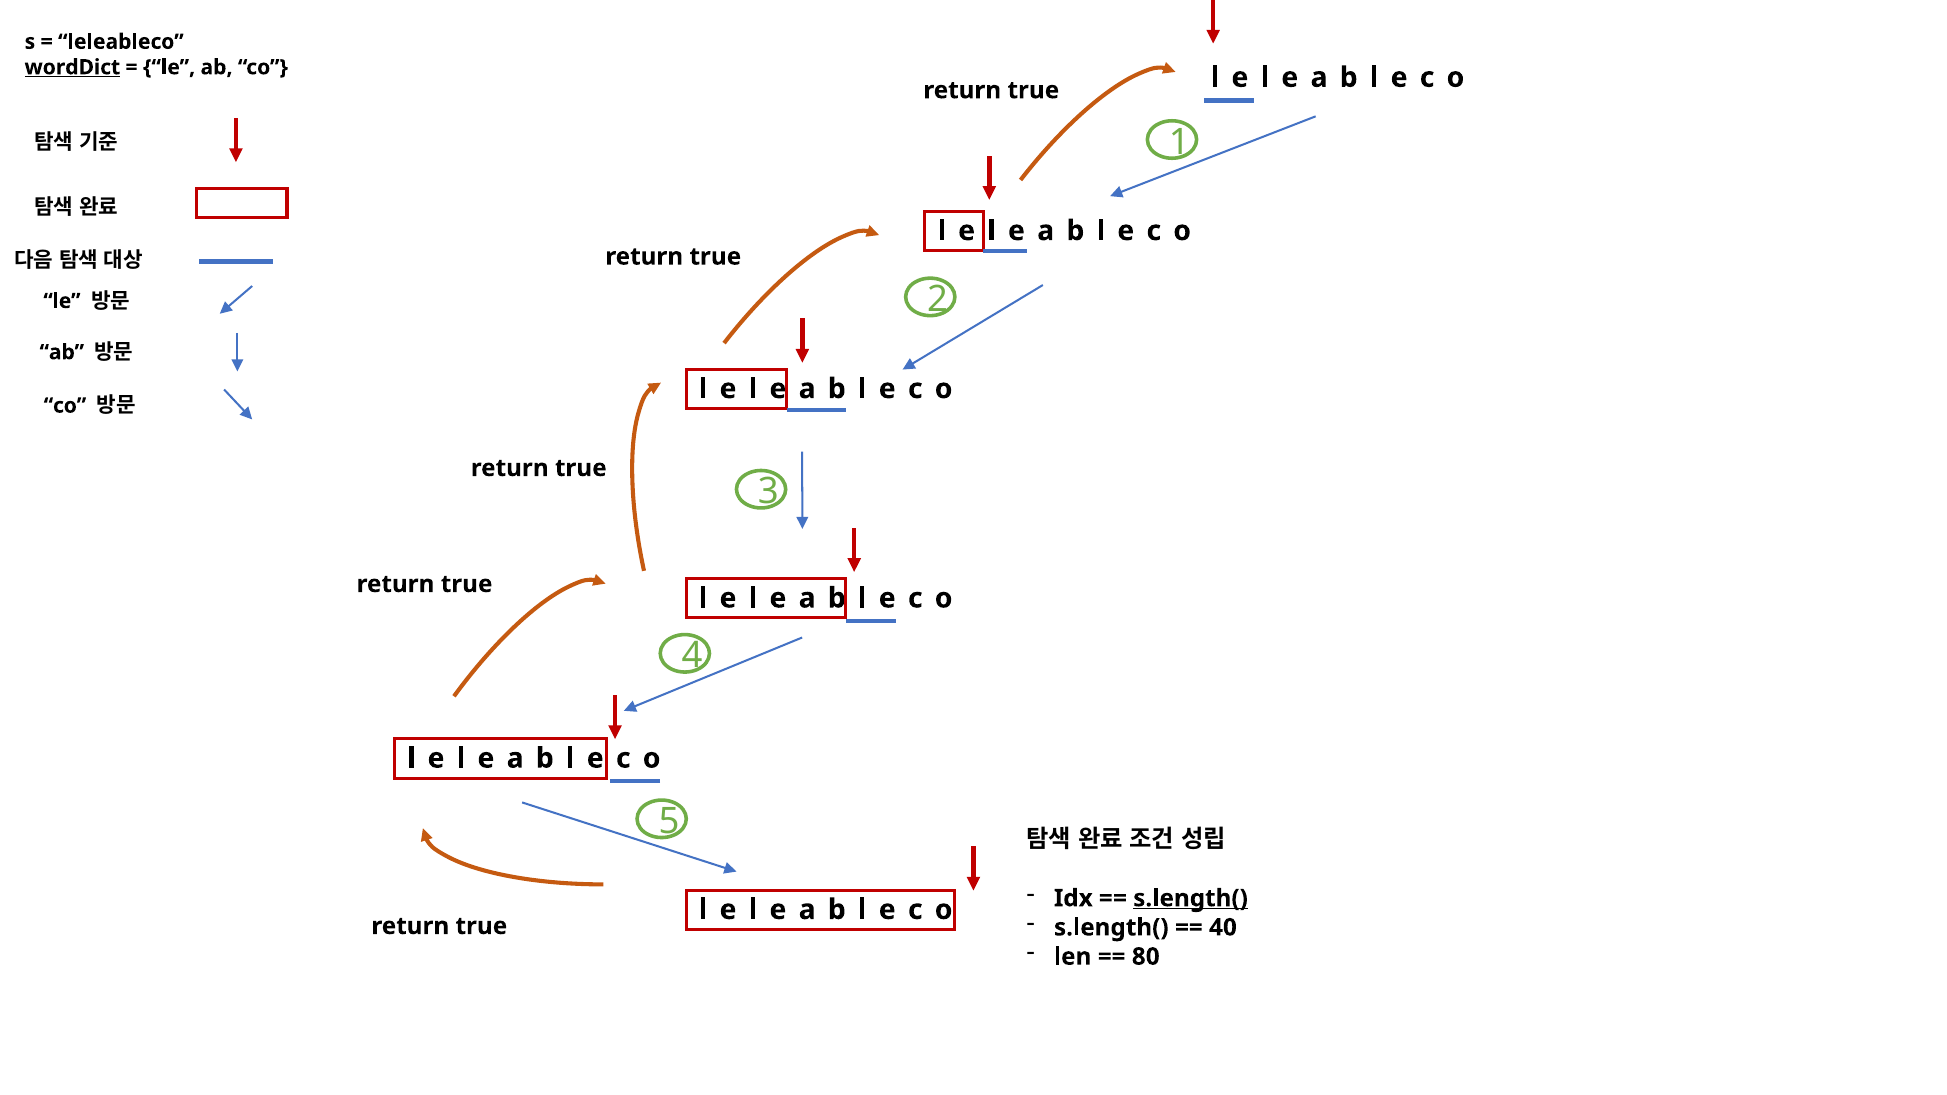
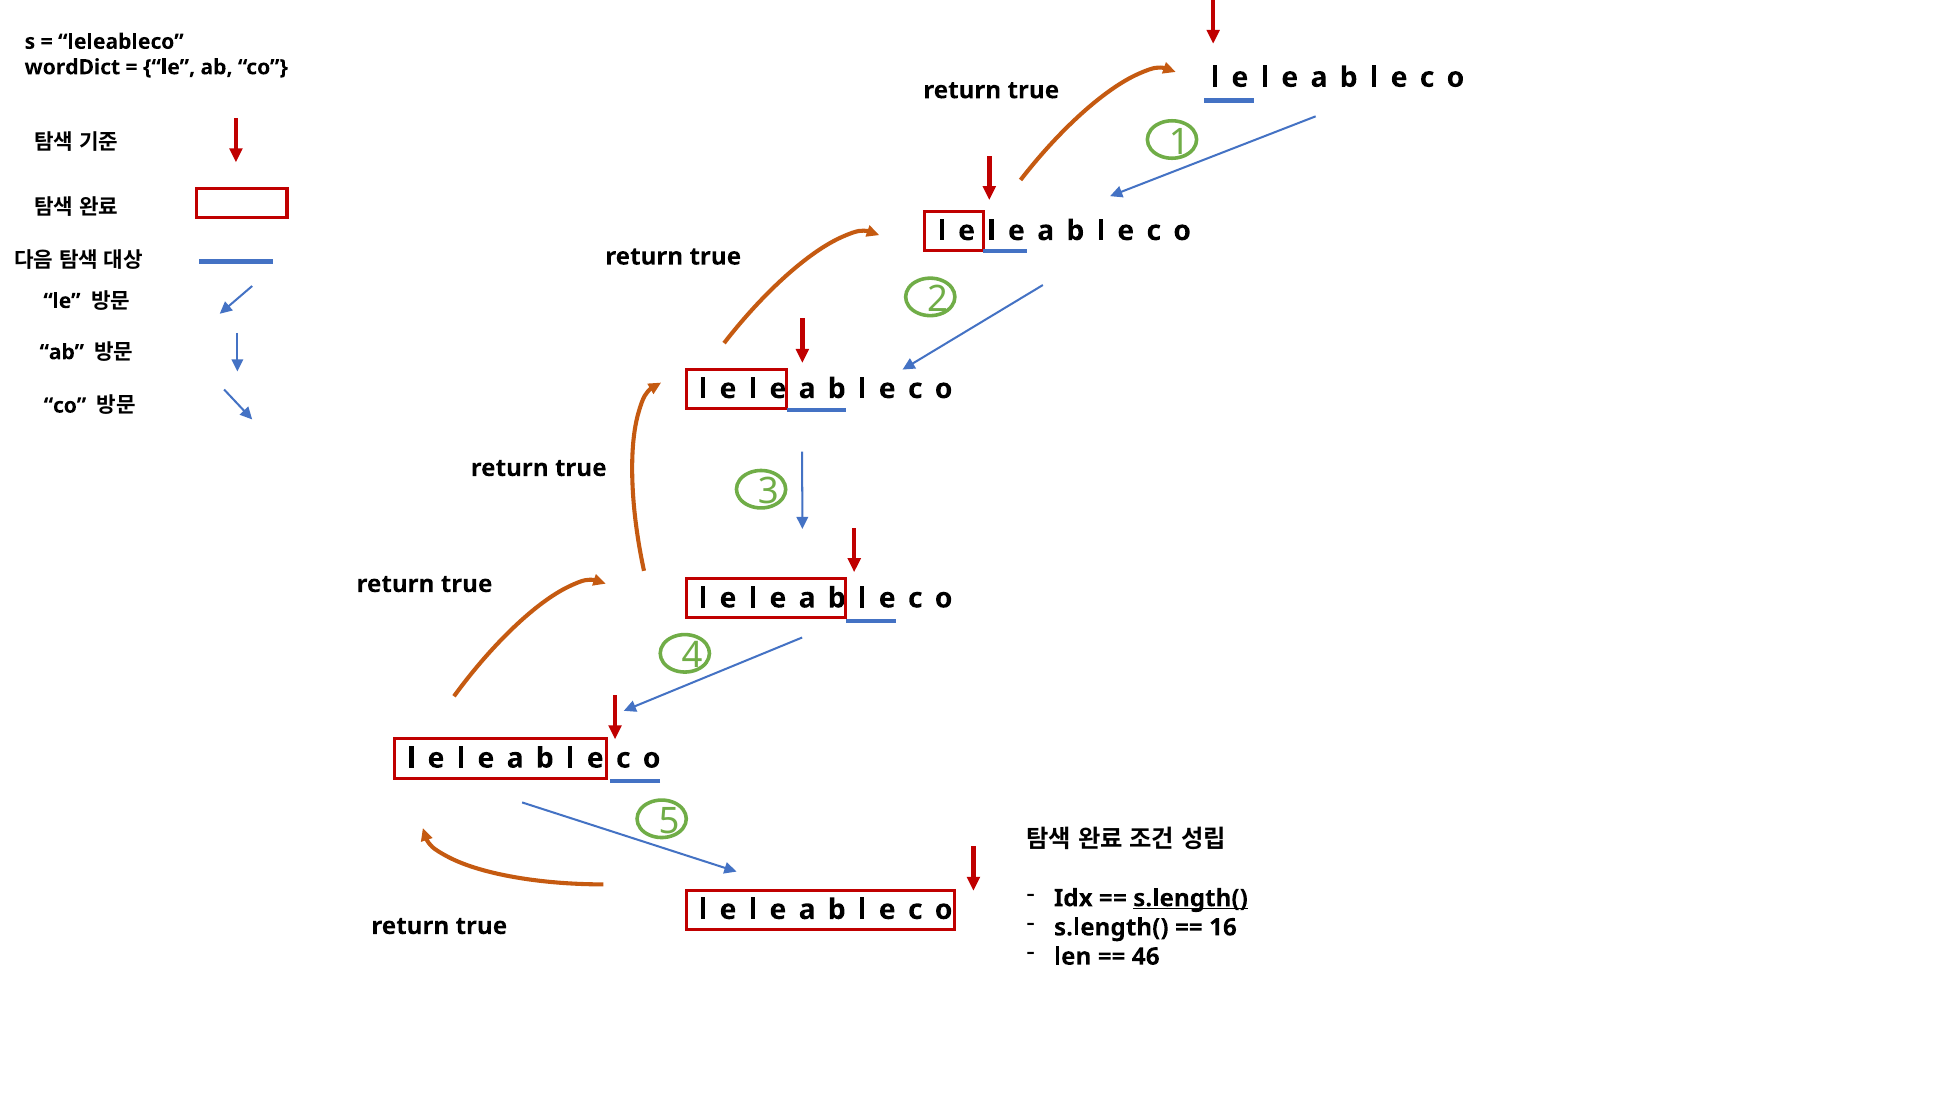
wordDict underline: present -> none
40: 40 -> 16
80: 80 -> 46
